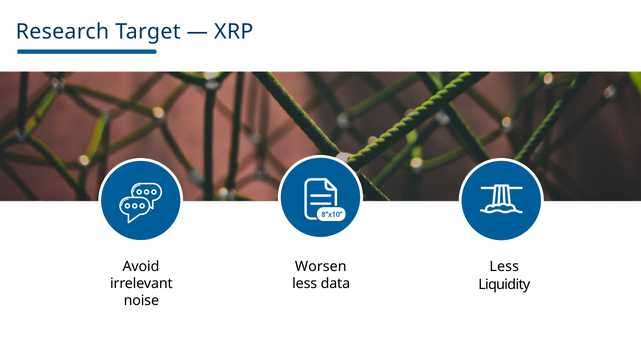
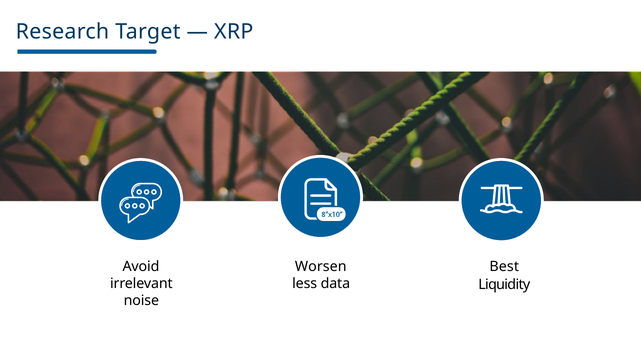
Less at (504, 266): Less -> Best
